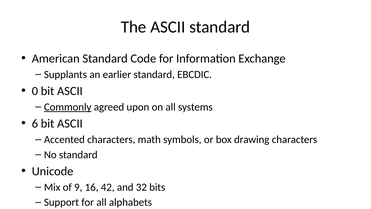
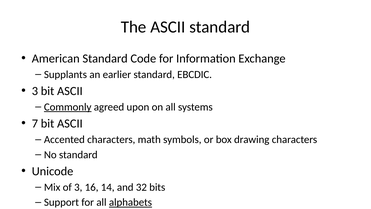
0 at (35, 91): 0 -> 3
6: 6 -> 7
of 9: 9 -> 3
42: 42 -> 14
alphabets underline: none -> present
